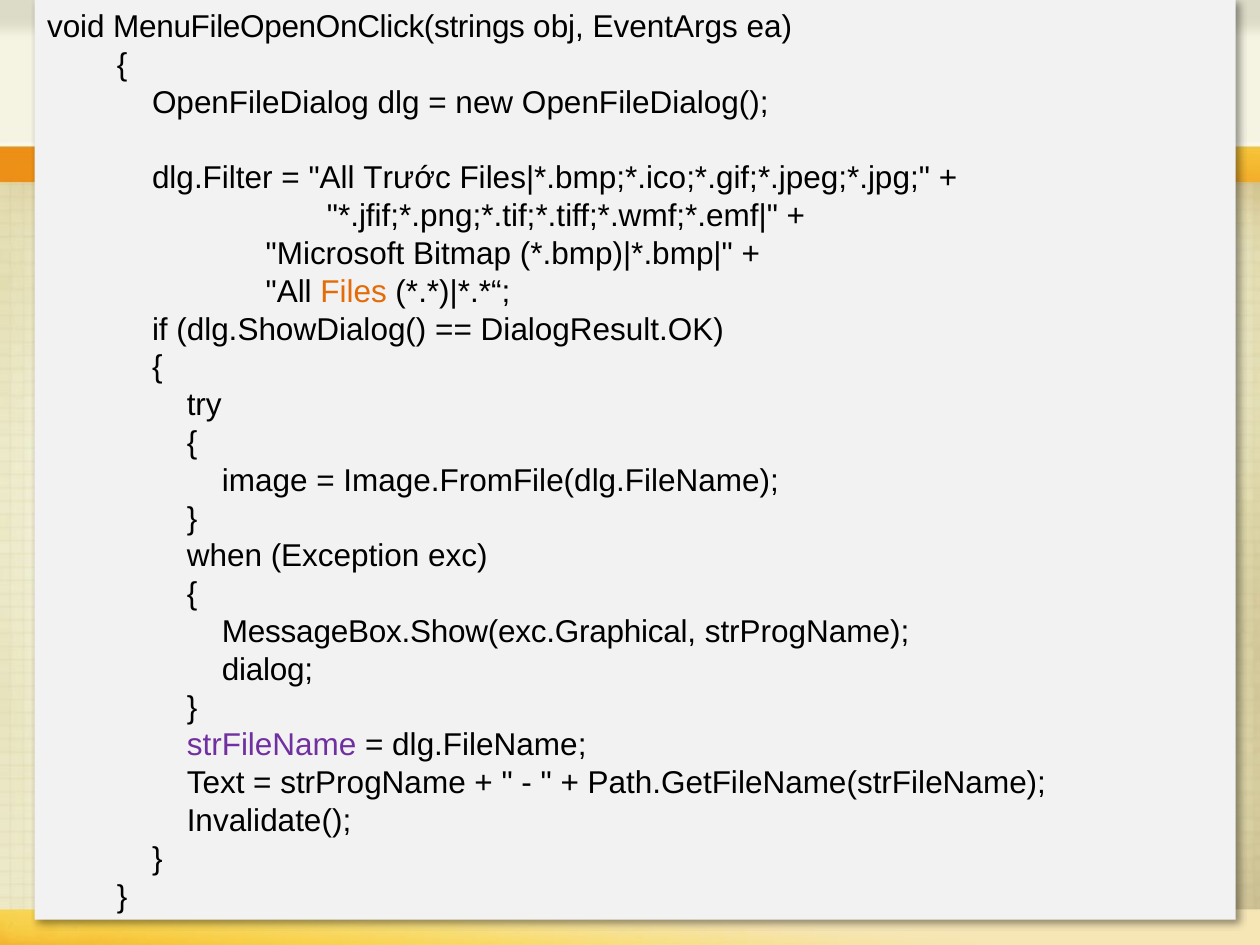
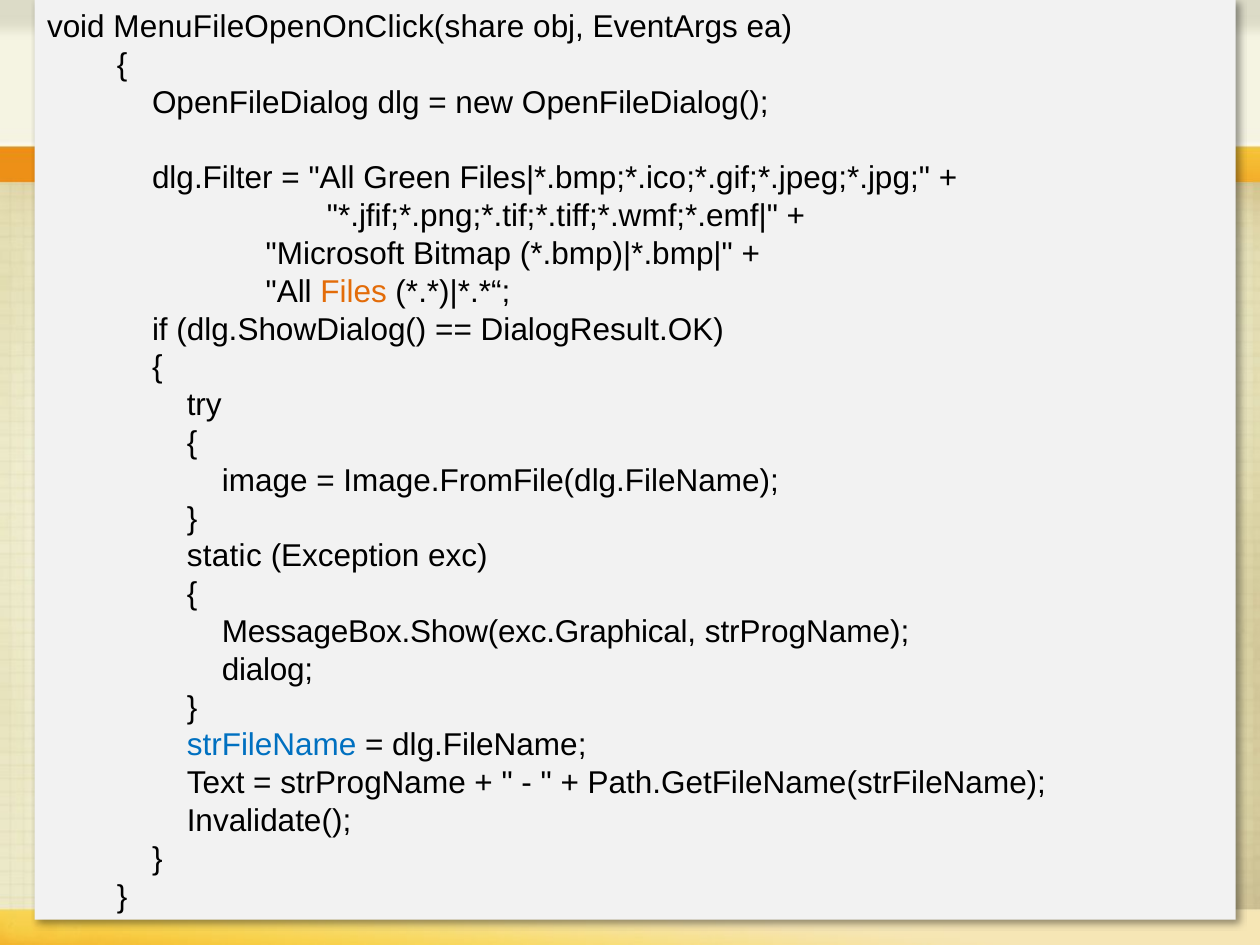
MenuFileOpenOnClick(strings: MenuFileOpenOnClick(strings -> MenuFileOpenOnClick(share
Trước: Trước -> Green
when: when -> static
strFileName colour: purple -> blue
